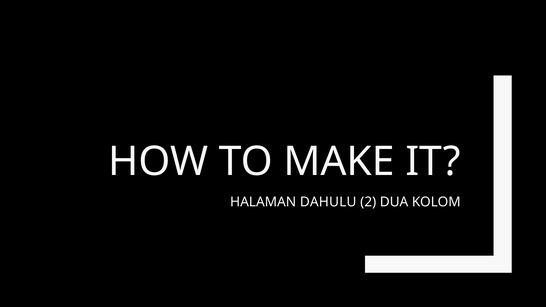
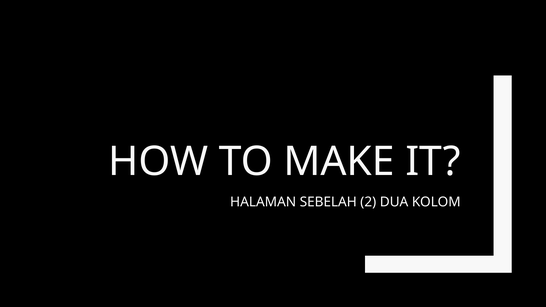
DAHULU: DAHULU -> SEBELAH
